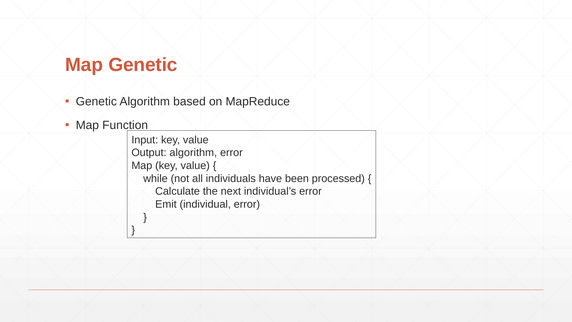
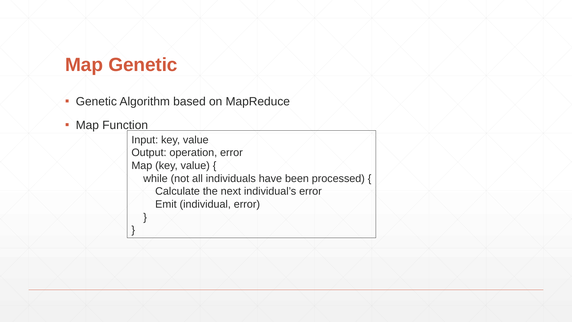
Output algorithm: algorithm -> operation
